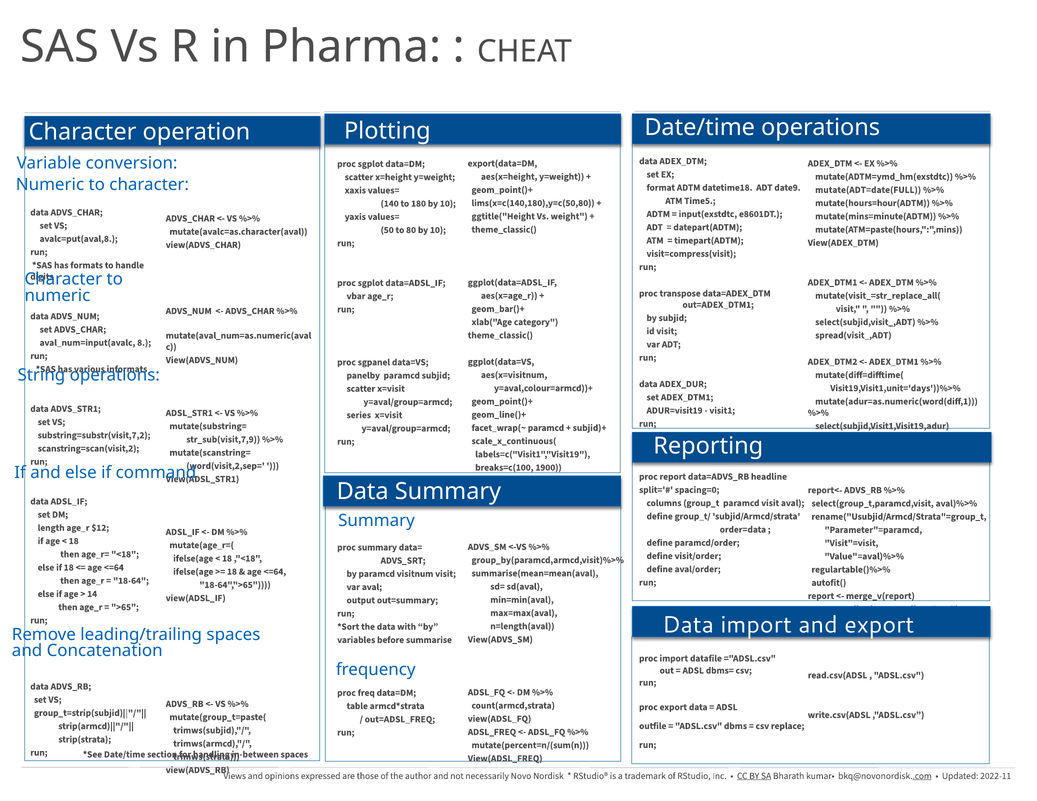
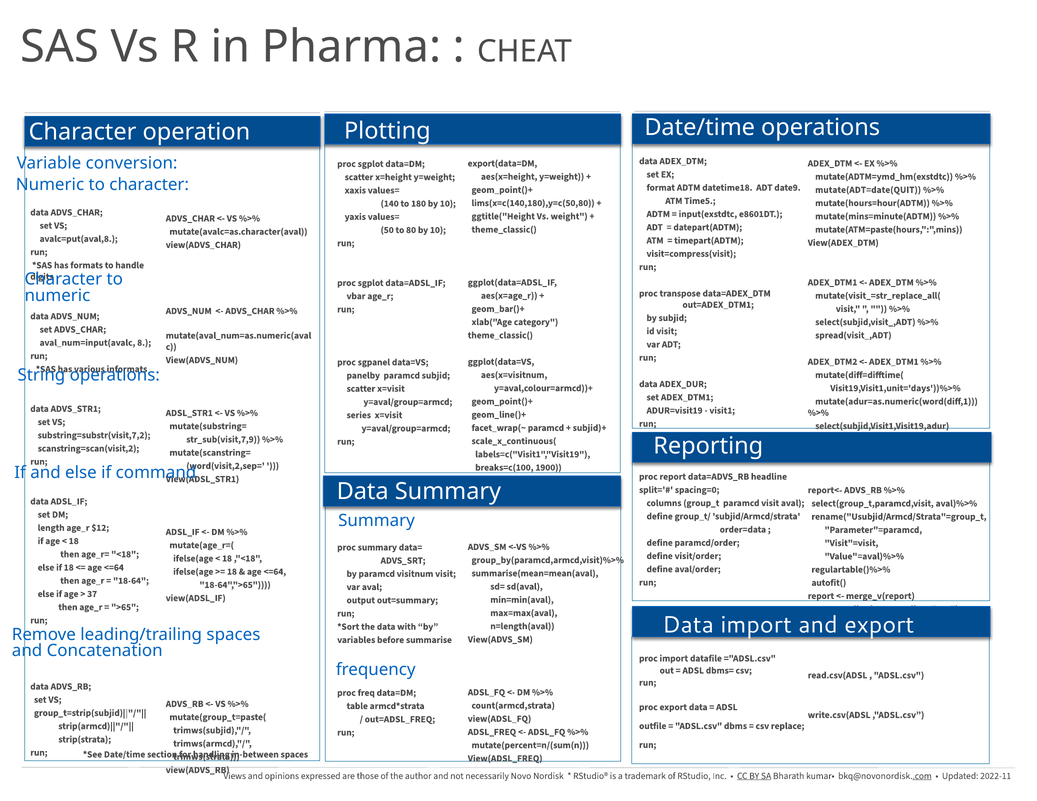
mutate(ADT=date(FULL: mutate(ADT=date(FULL -> mutate(ADT=date(QUIT
14: 14 -> 37
